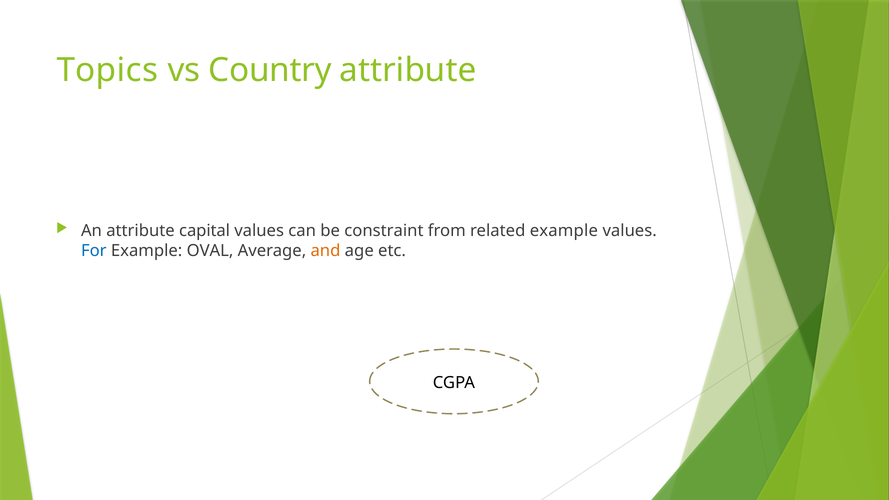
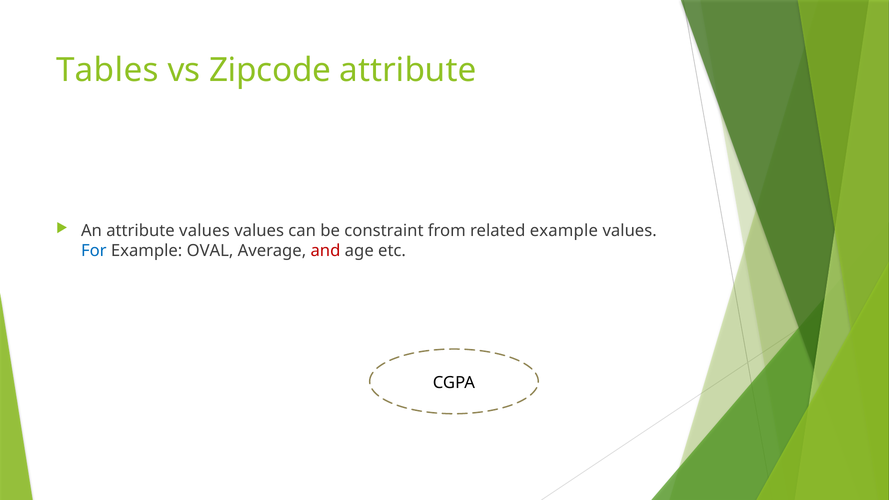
Topics: Topics -> Tables
Country: Country -> Zipcode
attribute capital: capital -> values
and colour: orange -> red
